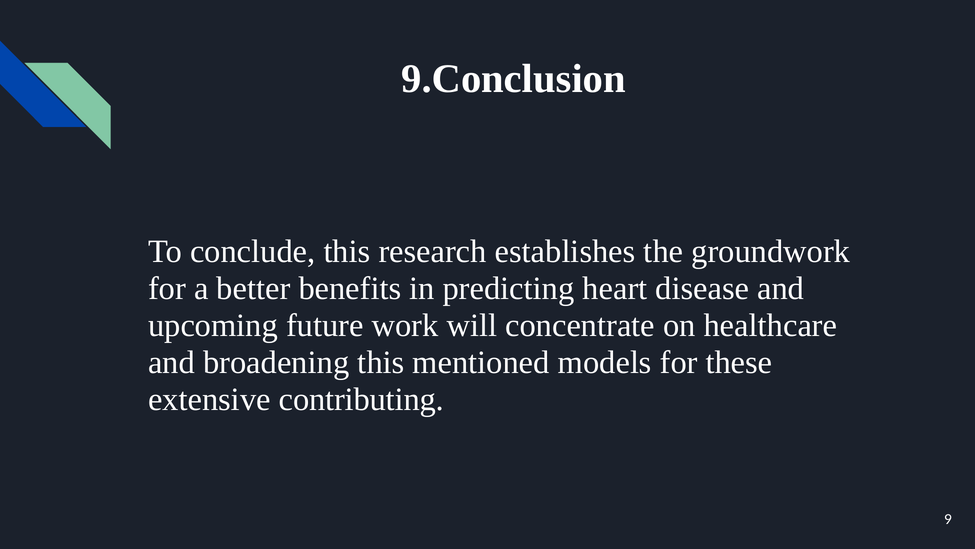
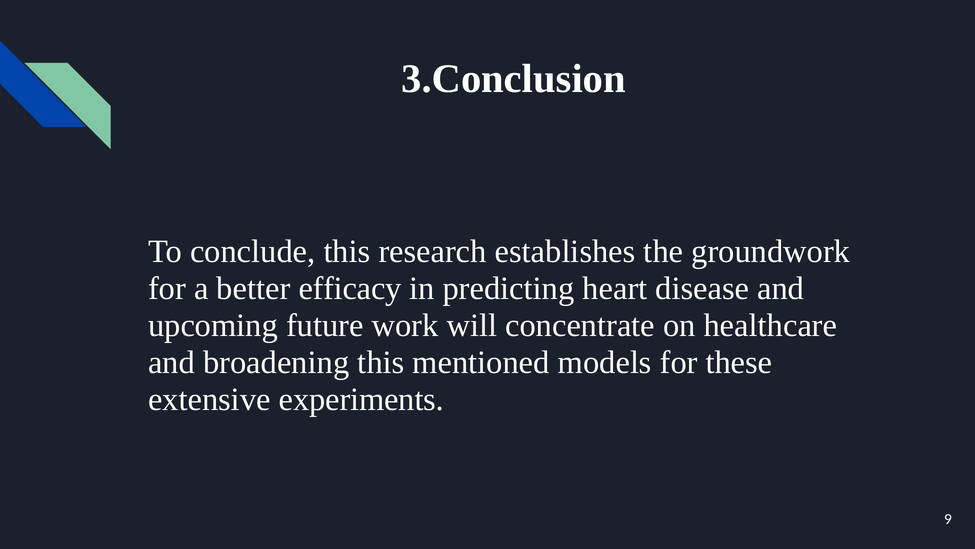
9.Conclusion: 9.Conclusion -> 3.Conclusion
benefits: benefits -> efficacy
contributing: contributing -> experiments
